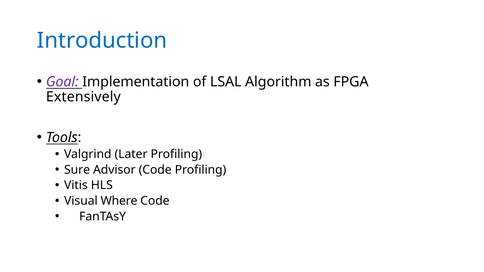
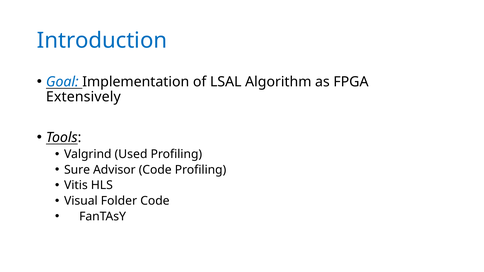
Goal colour: purple -> blue
Later: Later -> Used
Where: Where -> Folder
